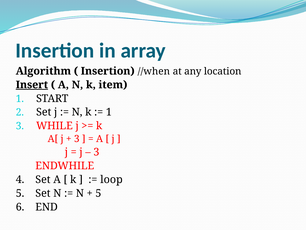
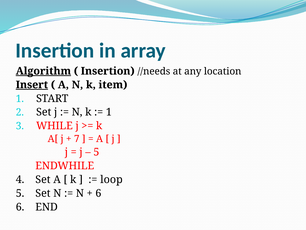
Algorithm underline: none -> present
//when: //when -> //needs
3 at (77, 139): 3 -> 7
3 at (96, 152): 3 -> 5
5 at (98, 193): 5 -> 6
